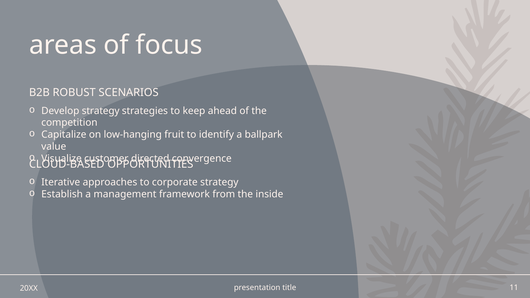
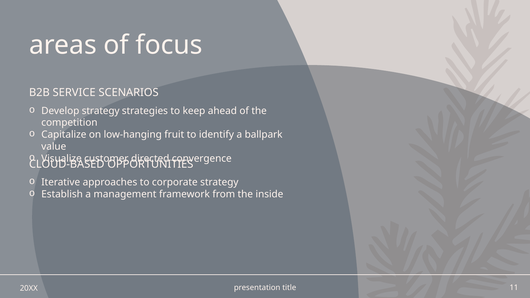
ROBUST: ROBUST -> SERVICE
